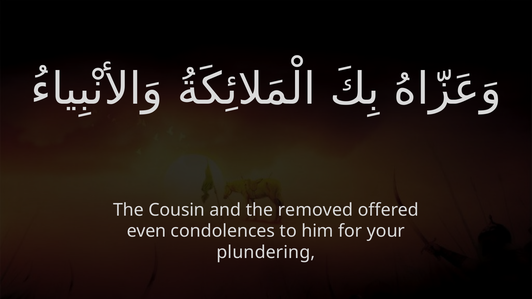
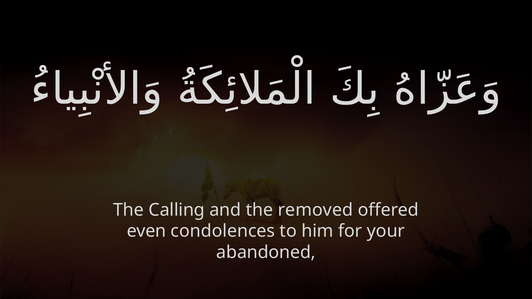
Cousin: Cousin -> Calling
plundering: plundering -> abandoned
